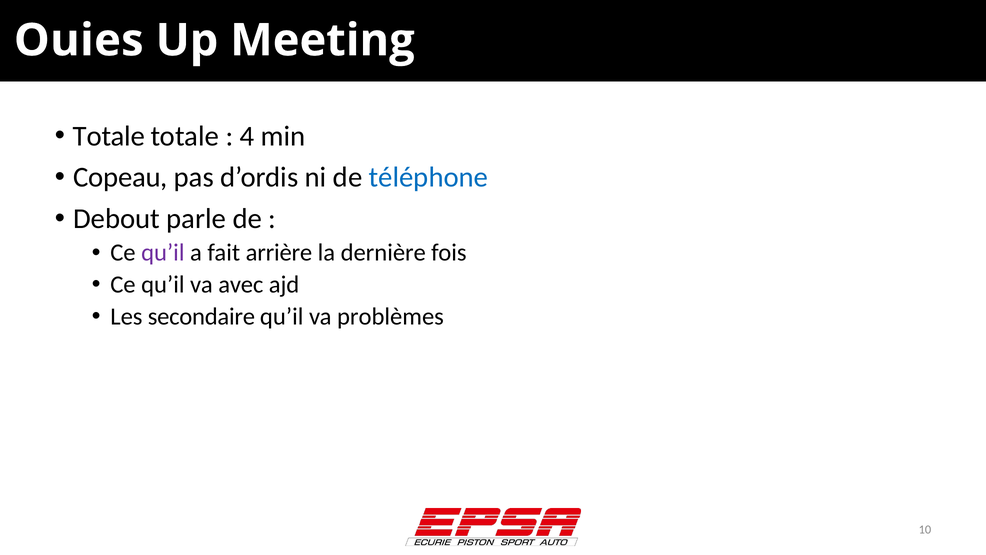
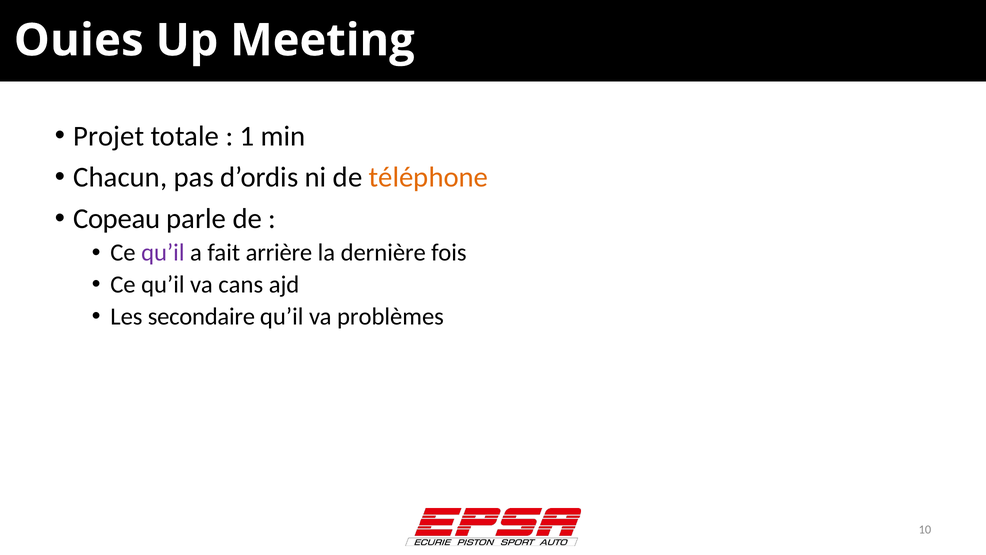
Totale at (109, 136): Totale -> Projet
4: 4 -> 1
Copeau: Copeau -> Chacun
téléphone colour: blue -> orange
Debout: Debout -> Copeau
avec: avec -> cans
